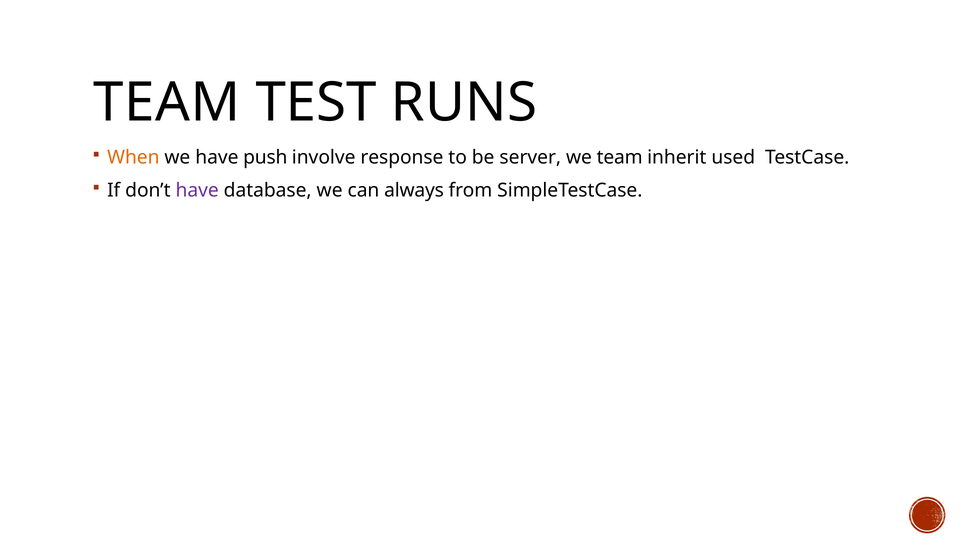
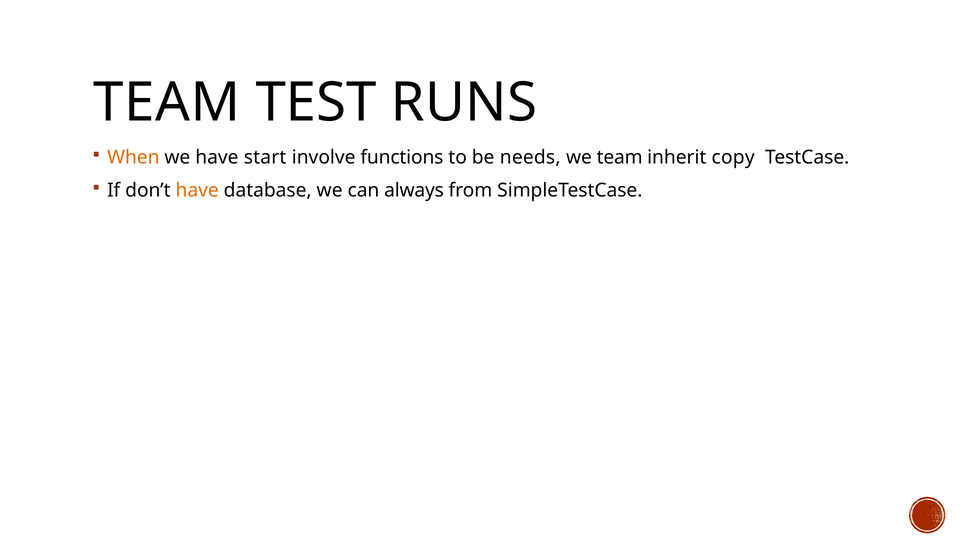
push: push -> start
response: response -> functions
server: server -> needs
used: used -> copy
have at (197, 190) colour: purple -> orange
